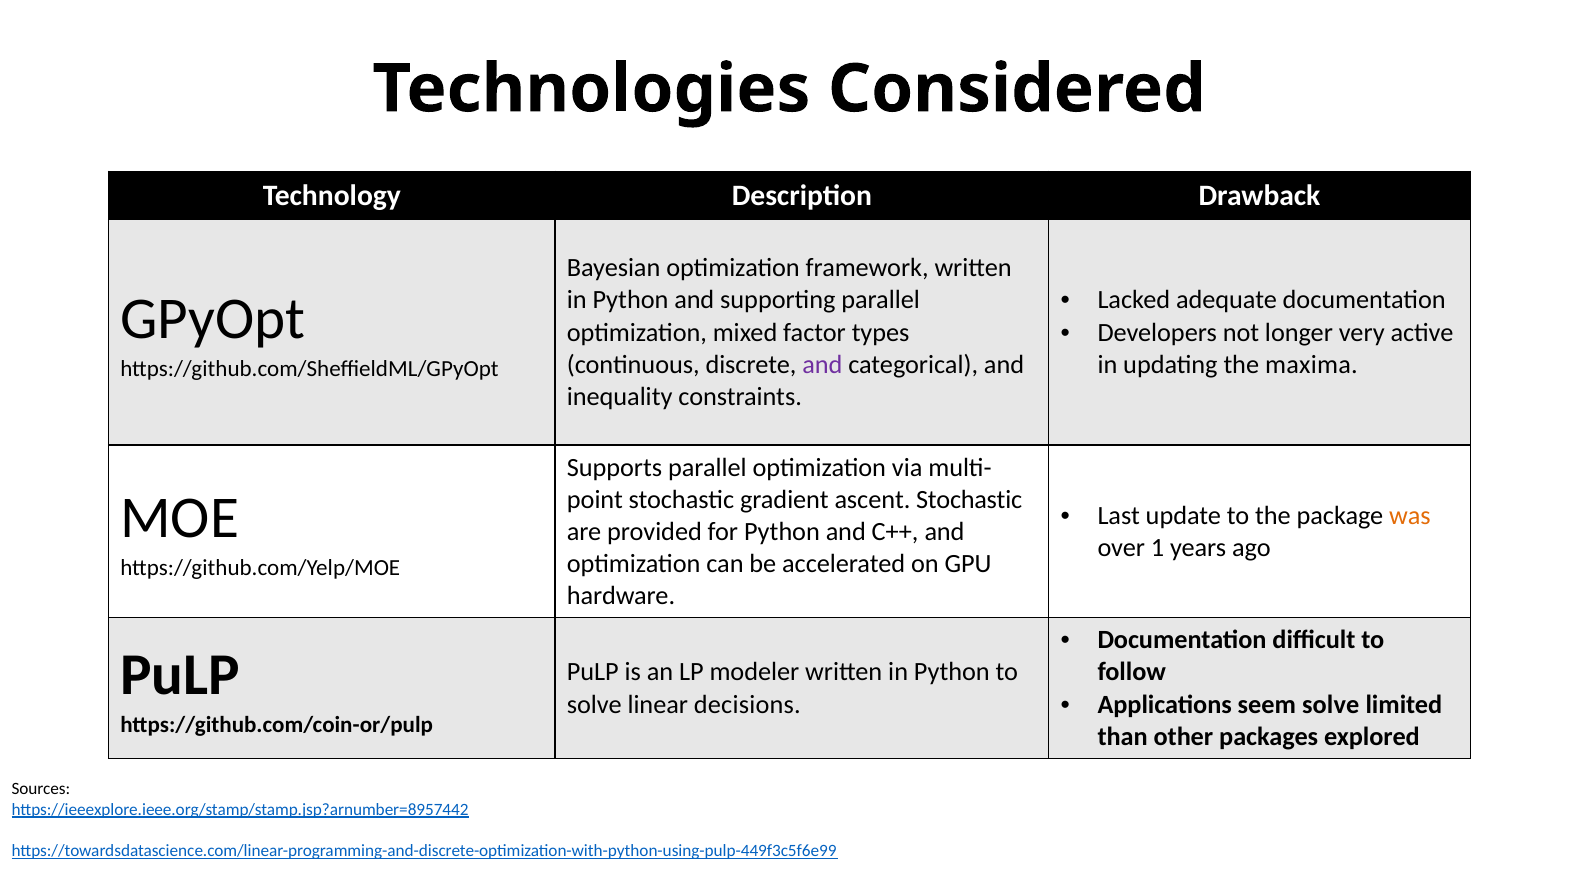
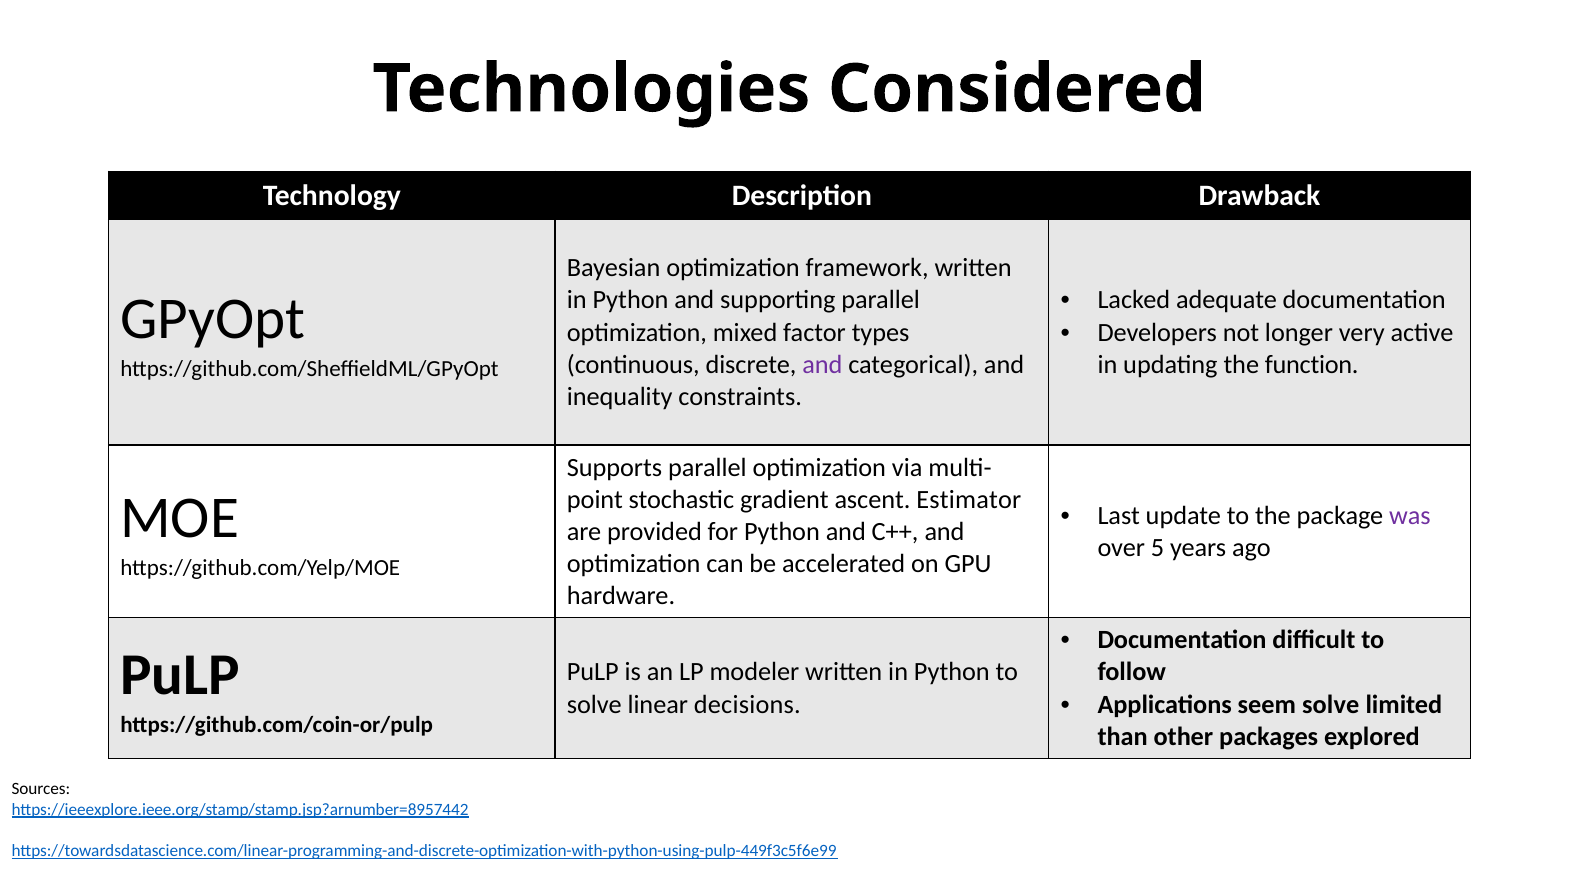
maxima: maxima -> function
ascent Stochastic: Stochastic -> Estimator
was colour: orange -> purple
1: 1 -> 5
